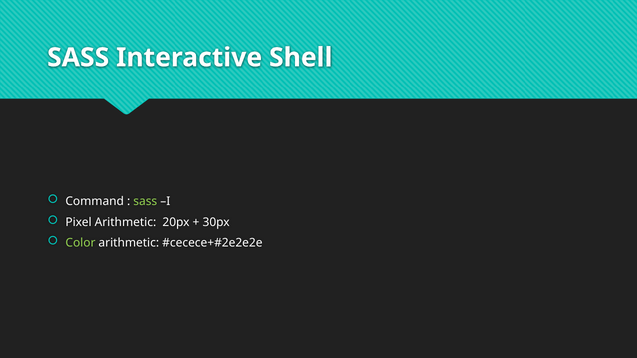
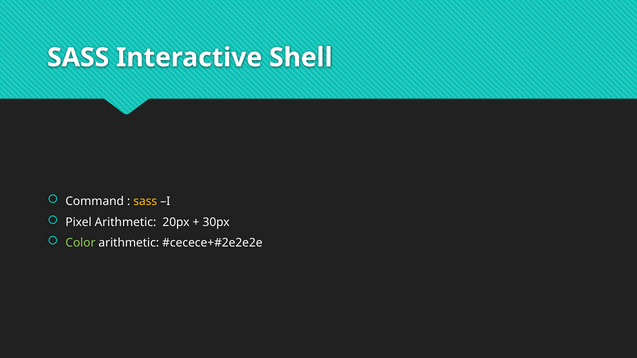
sass at (145, 202) colour: light green -> yellow
